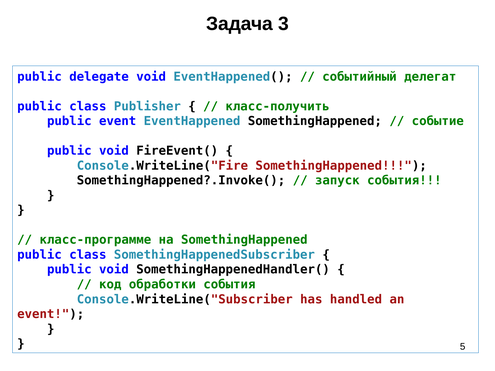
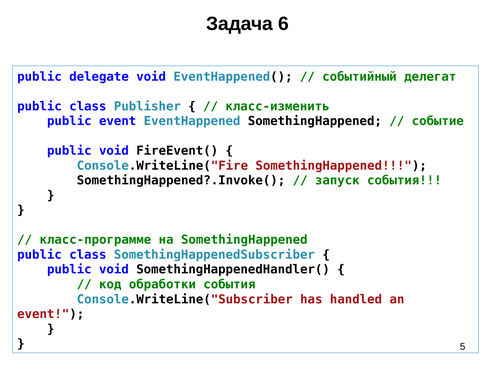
3: 3 -> 6
класс-получить: класс-получить -> класс-изменить
